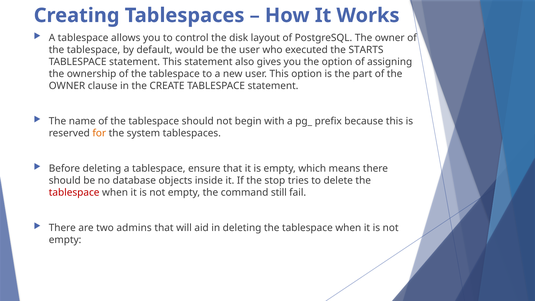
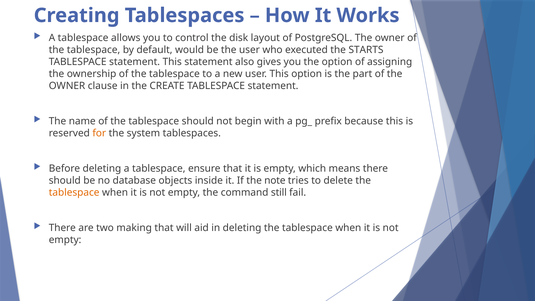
stop: stop -> note
tablespace at (74, 192) colour: red -> orange
admins: admins -> making
